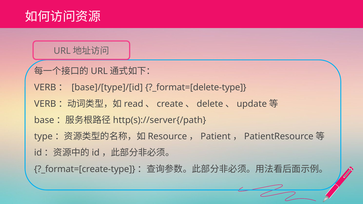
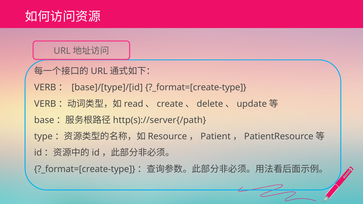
base]/[type]/[id ?_format=[delete-type: ?_format=[delete-type -> ?_format=[create-type
